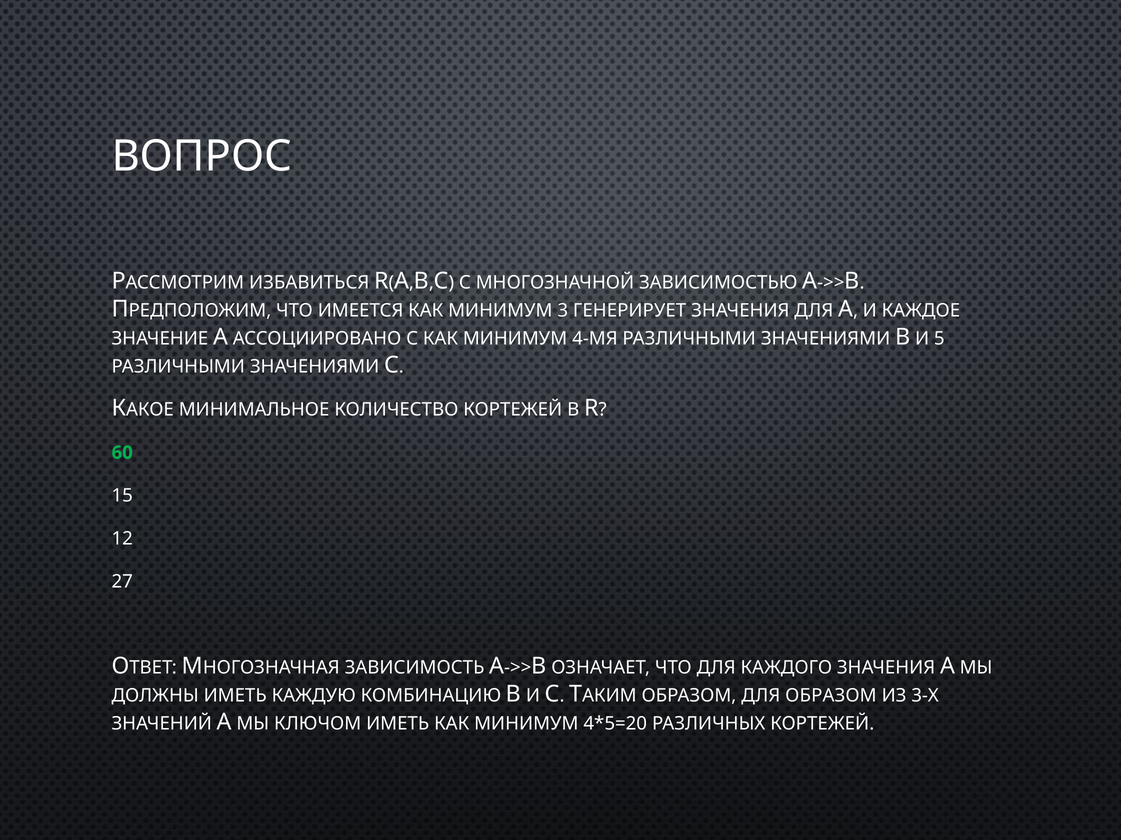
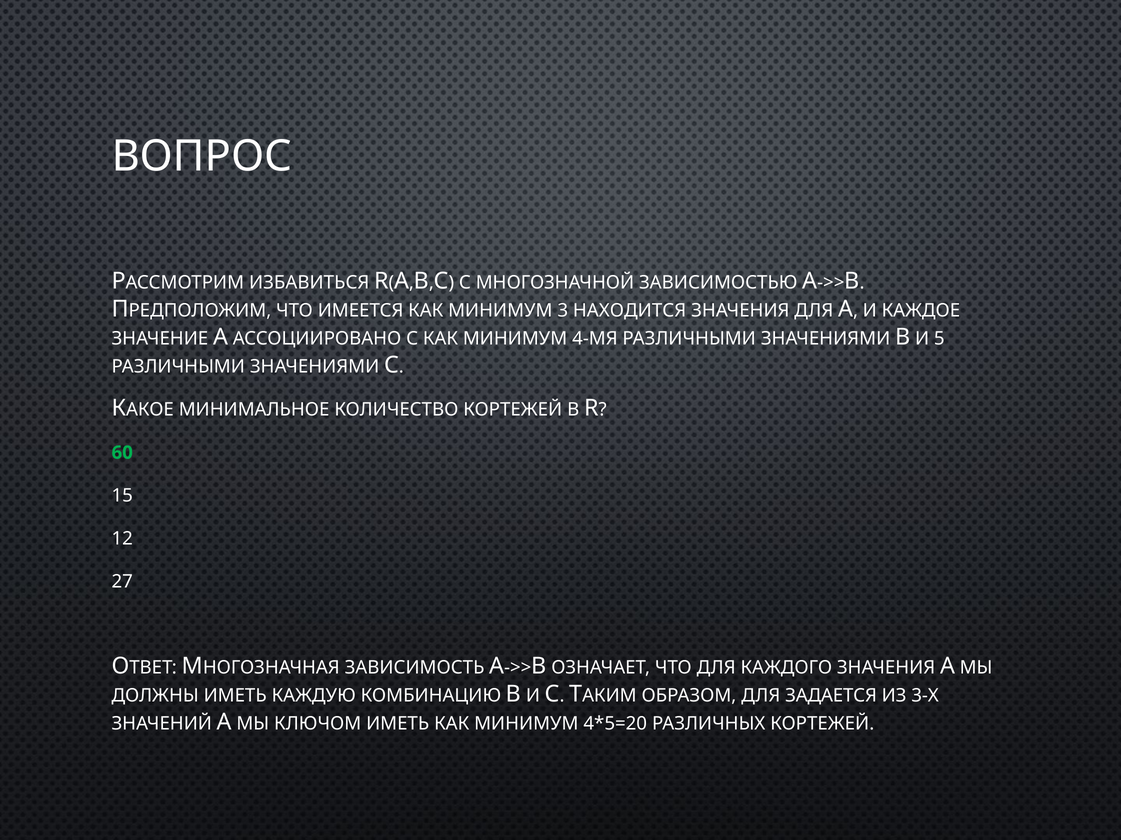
ГЕНЕРИРУЕТ: ГЕНЕРИРУЕТ -> НАХОДИТСЯ
ДЛЯ ОБРАЗОМ: ОБРАЗОМ -> ЗАДАЕТСЯ
